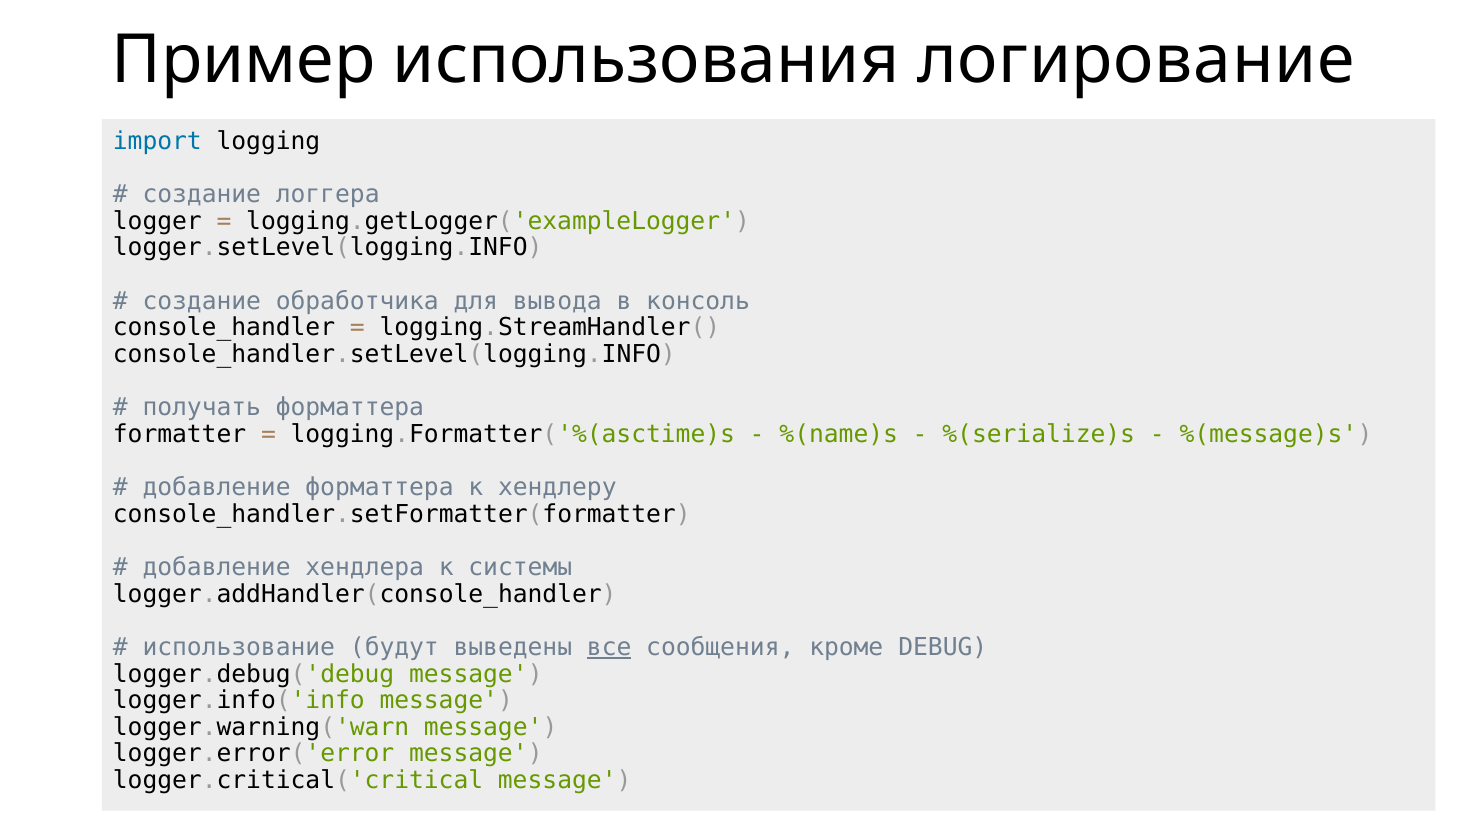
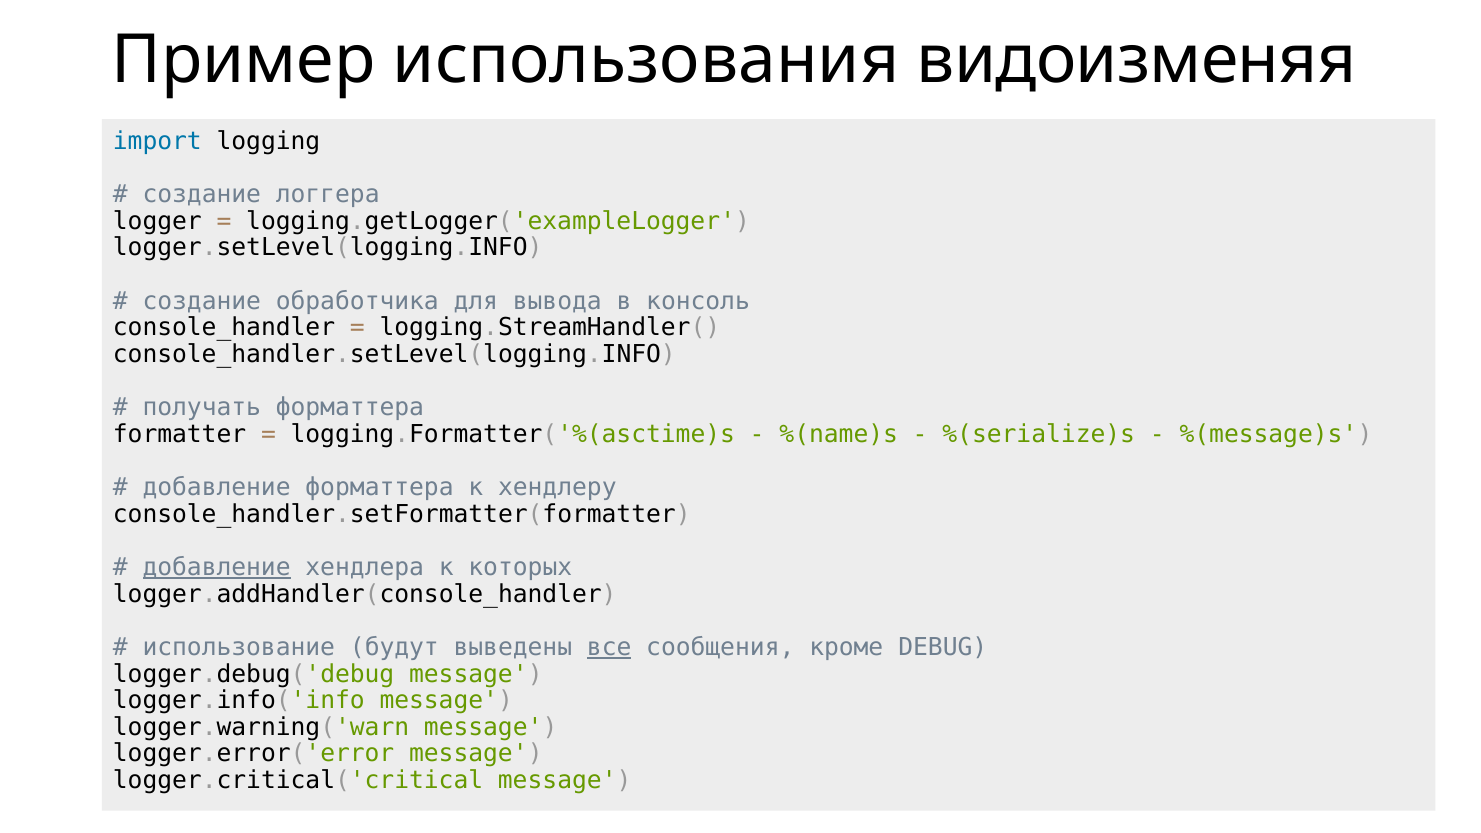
логирование: логирование -> видоизменяя
добавление at (217, 567) underline: none -> present
системы: системы -> которых
